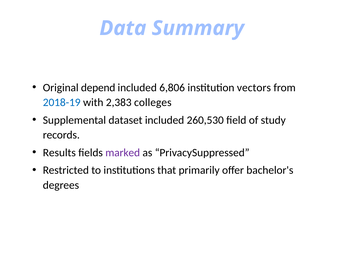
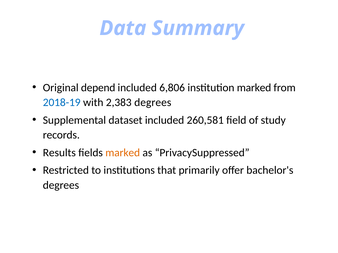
institution vectors: vectors -> marked
2,383 colleges: colleges -> degrees
260,530: 260,530 -> 260,581
marked at (123, 153) colour: purple -> orange
